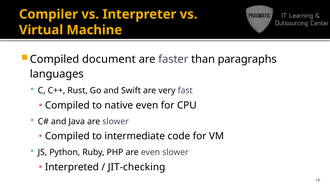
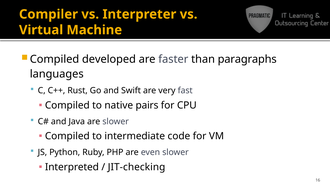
document: document -> developed
native even: even -> pairs
